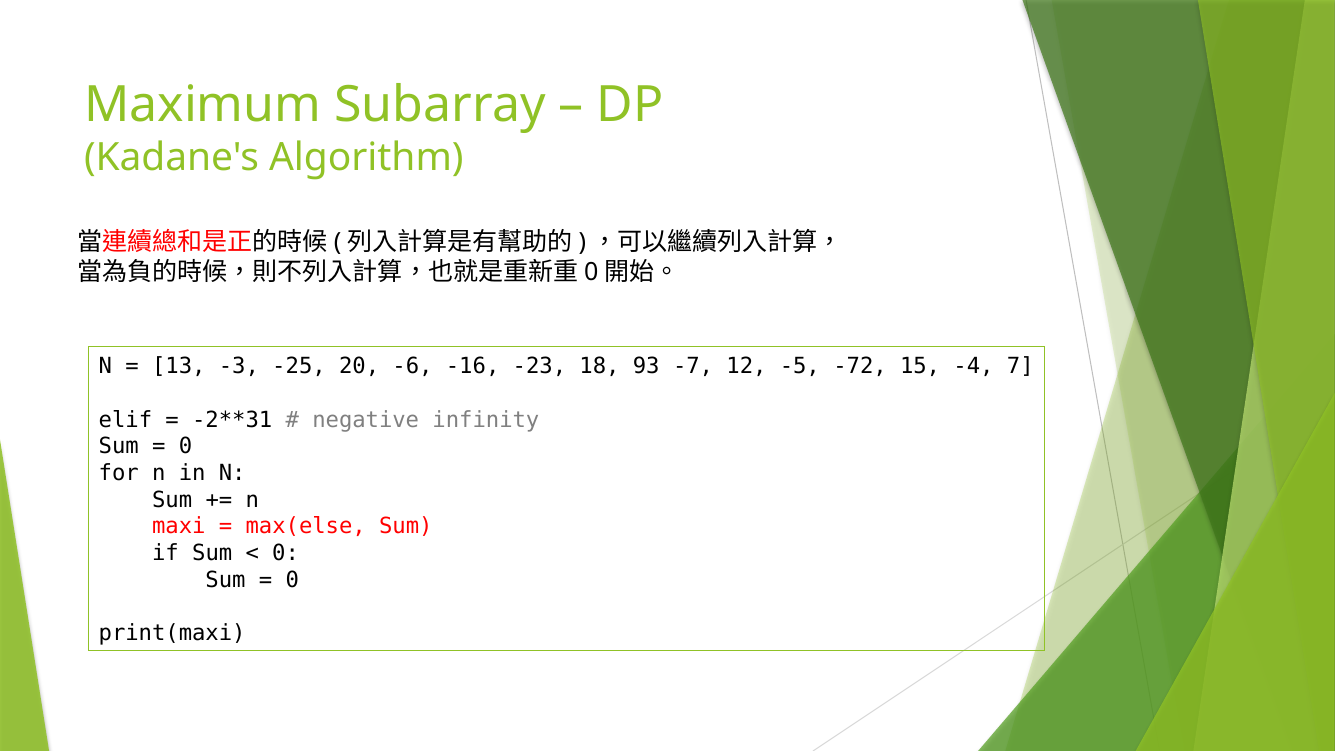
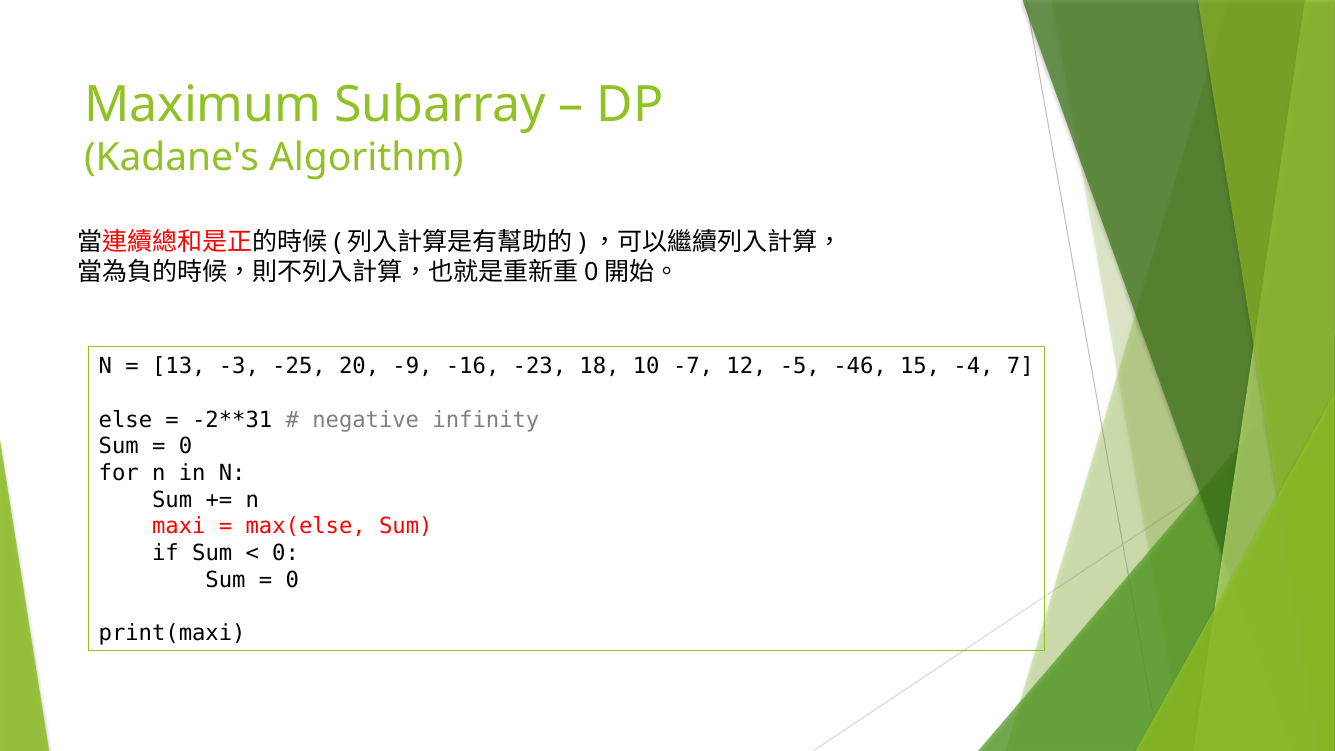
-6: -6 -> -9
93: 93 -> 10
-72: -72 -> -46
elif: elif -> else
